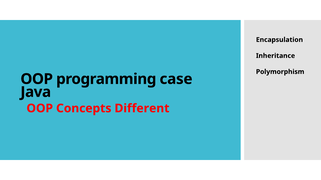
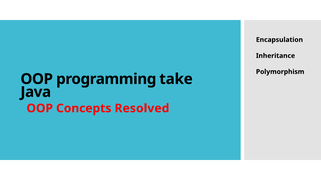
case: case -> take
Different: Different -> Resolved
